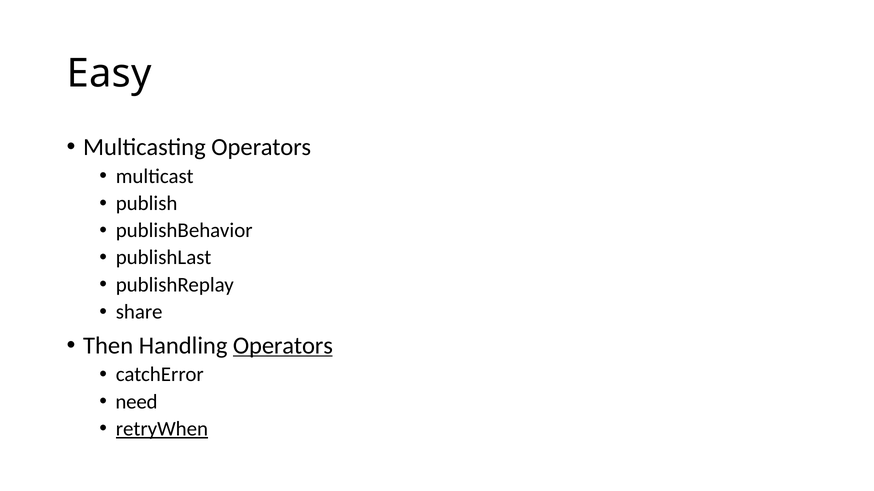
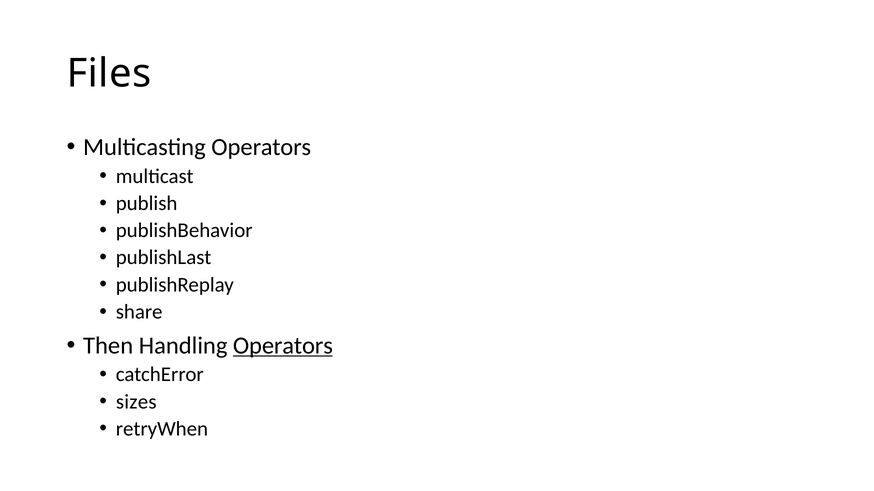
Easy: Easy -> Files
need: need -> sizes
retryWhen underline: present -> none
